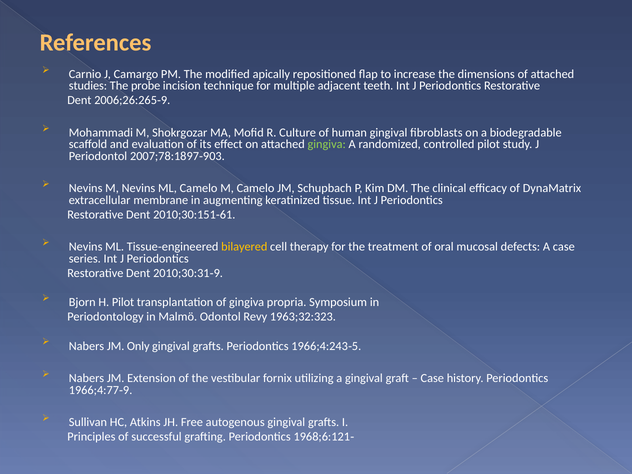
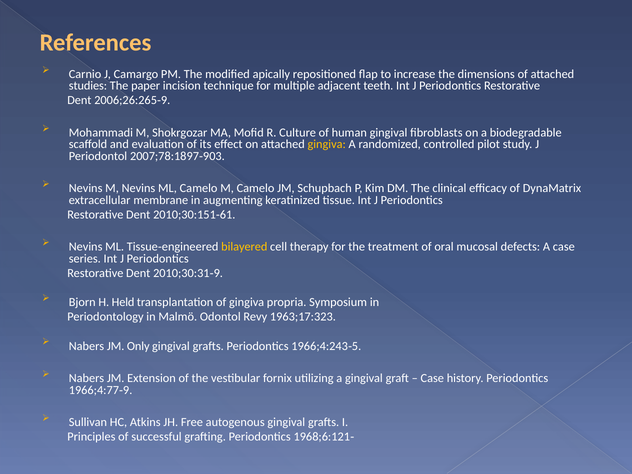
probe: probe -> paper
gingiva at (327, 144) colour: light green -> yellow
H Pilot: Pilot -> Held
1963;32:323: 1963;32:323 -> 1963;17:323
